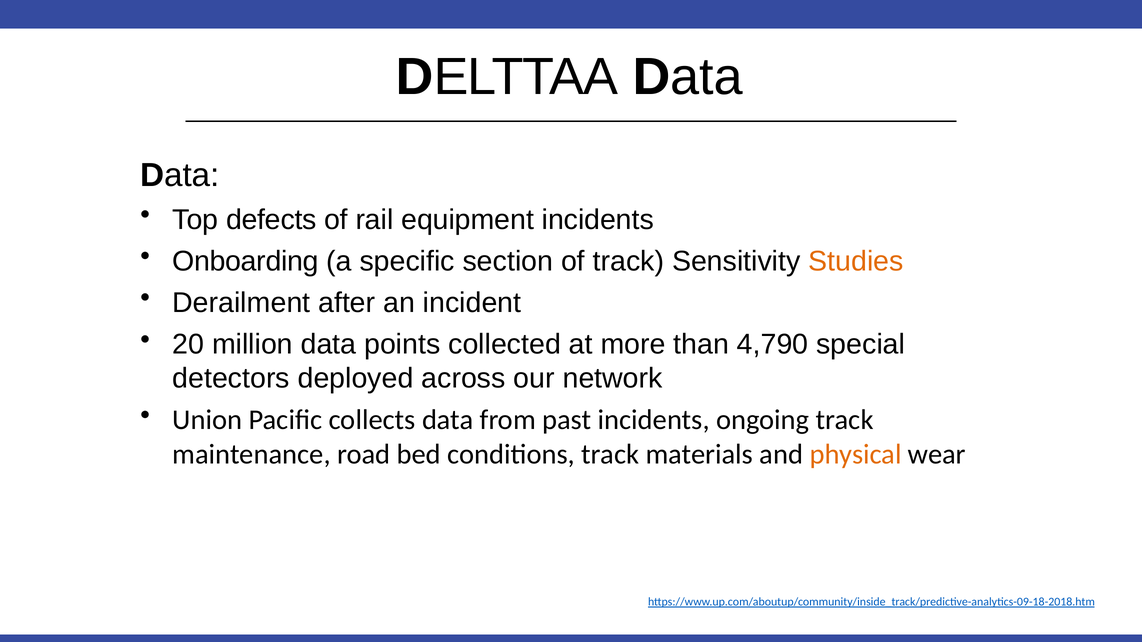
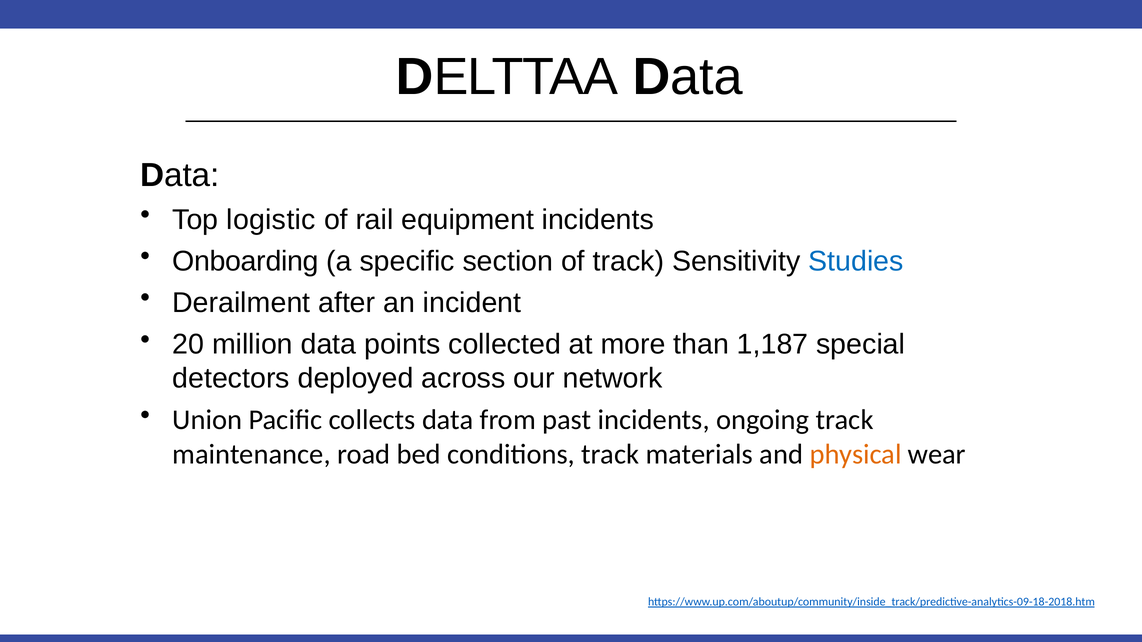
defects: defects -> logistic
Studies colour: orange -> blue
4,790: 4,790 -> 1,187
